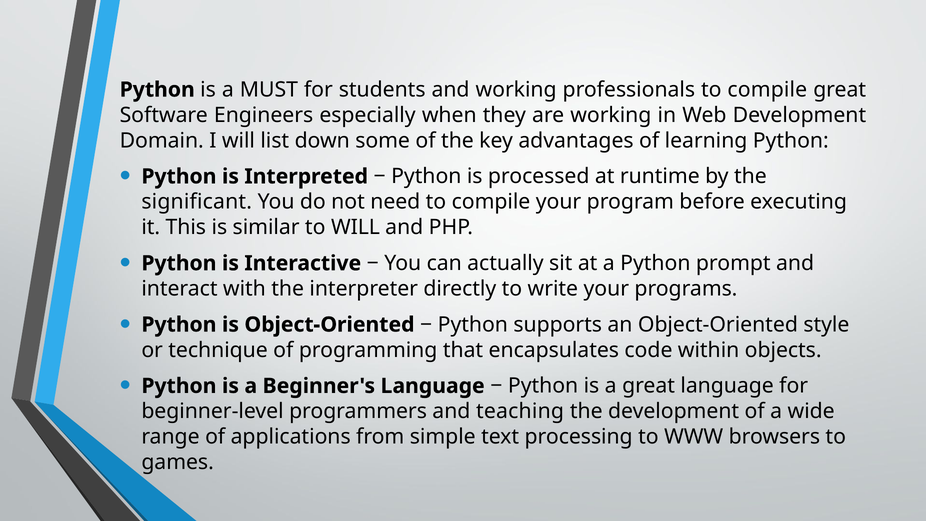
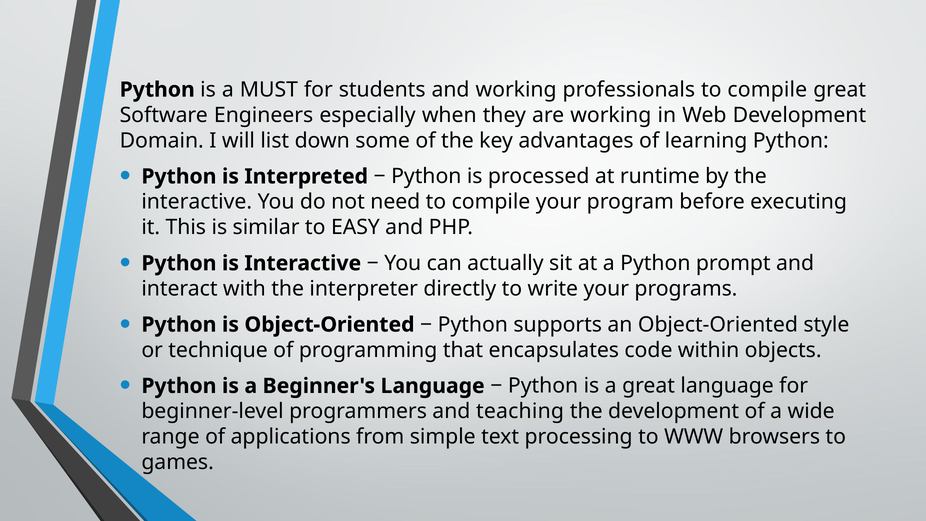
significant at (197, 202): significant -> interactive
to WILL: WILL -> EASY
